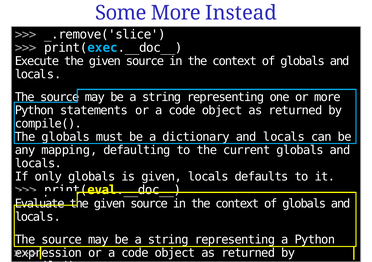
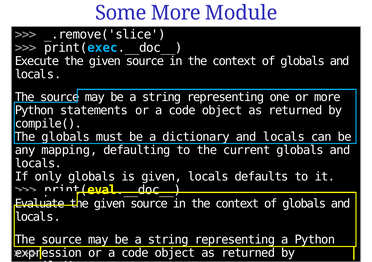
Instead: Instead -> Module
